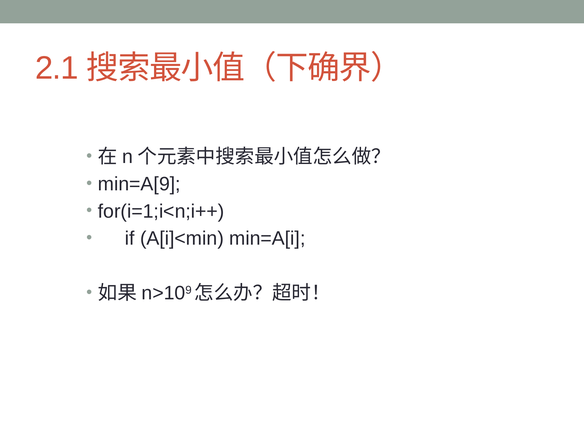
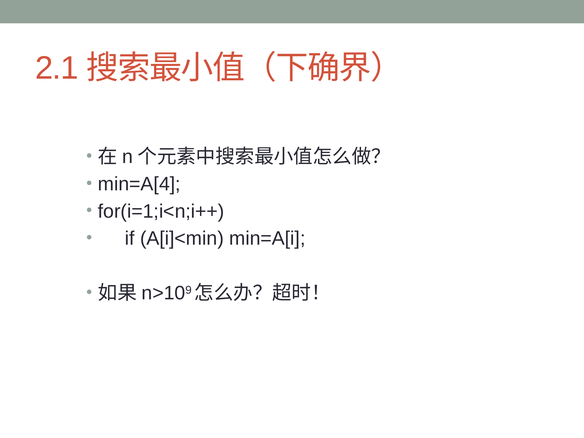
min=A[9: min=A[9 -> min=A[4
